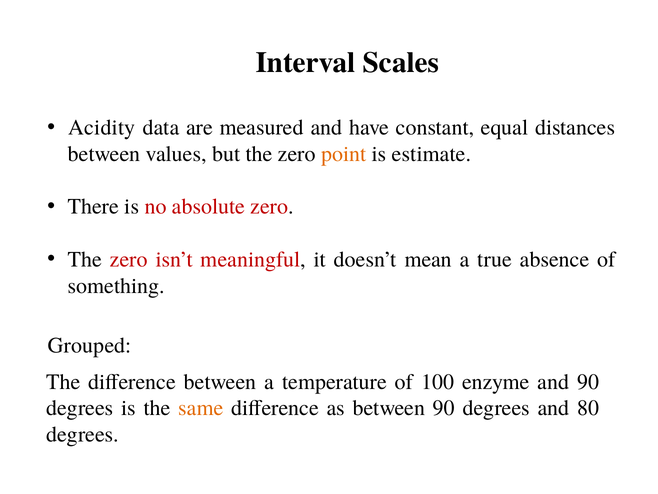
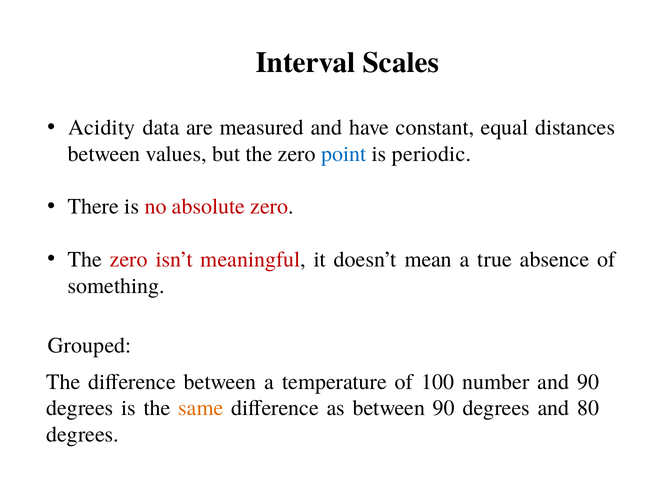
point colour: orange -> blue
estimate: estimate -> periodic
enzyme: enzyme -> number
